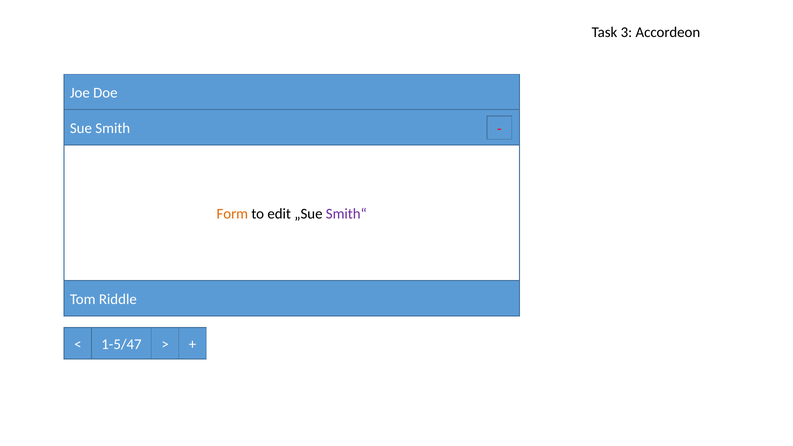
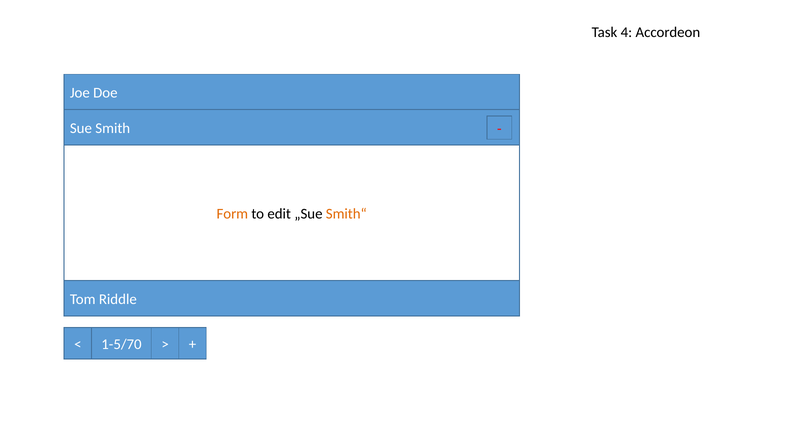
3: 3 -> 4
Smith“ colour: purple -> orange
1-5/47: 1-5/47 -> 1-5/70
